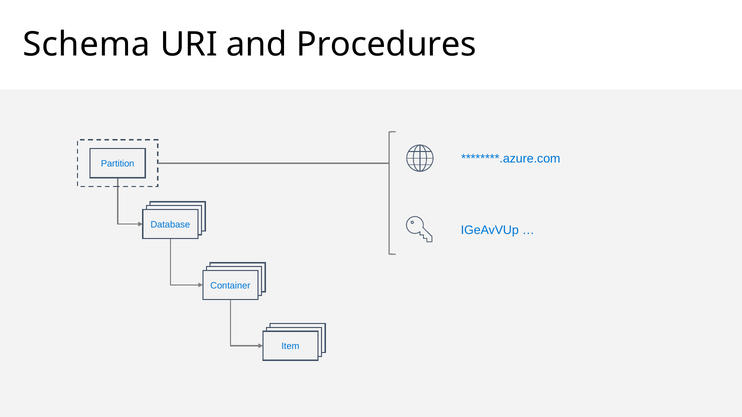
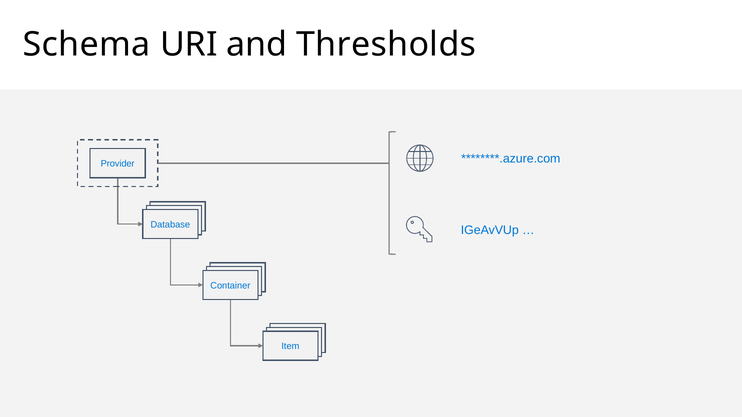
Procedures: Procedures -> Thresholds
Partition: Partition -> Provider
